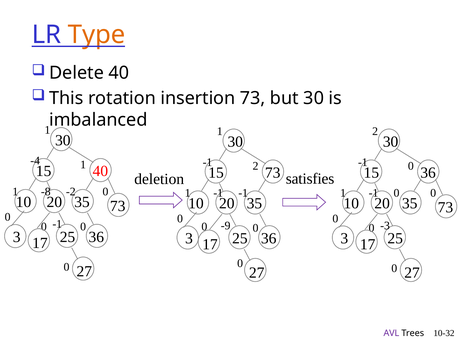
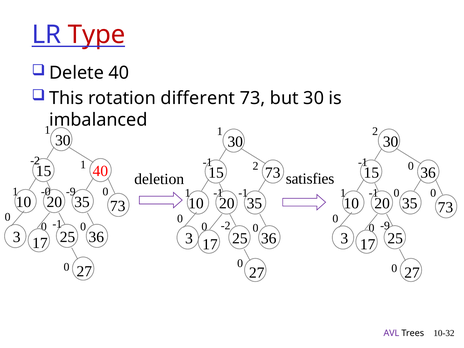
Type colour: orange -> red
insertion: insertion -> different
-4 at (35, 161): -4 -> -2
-8: -8 -> -0
-2 at (71, 192): -2 -> -9
-9 at (226, 226): -9 -> -2
-3 at (385, 226): -3 -> -9
